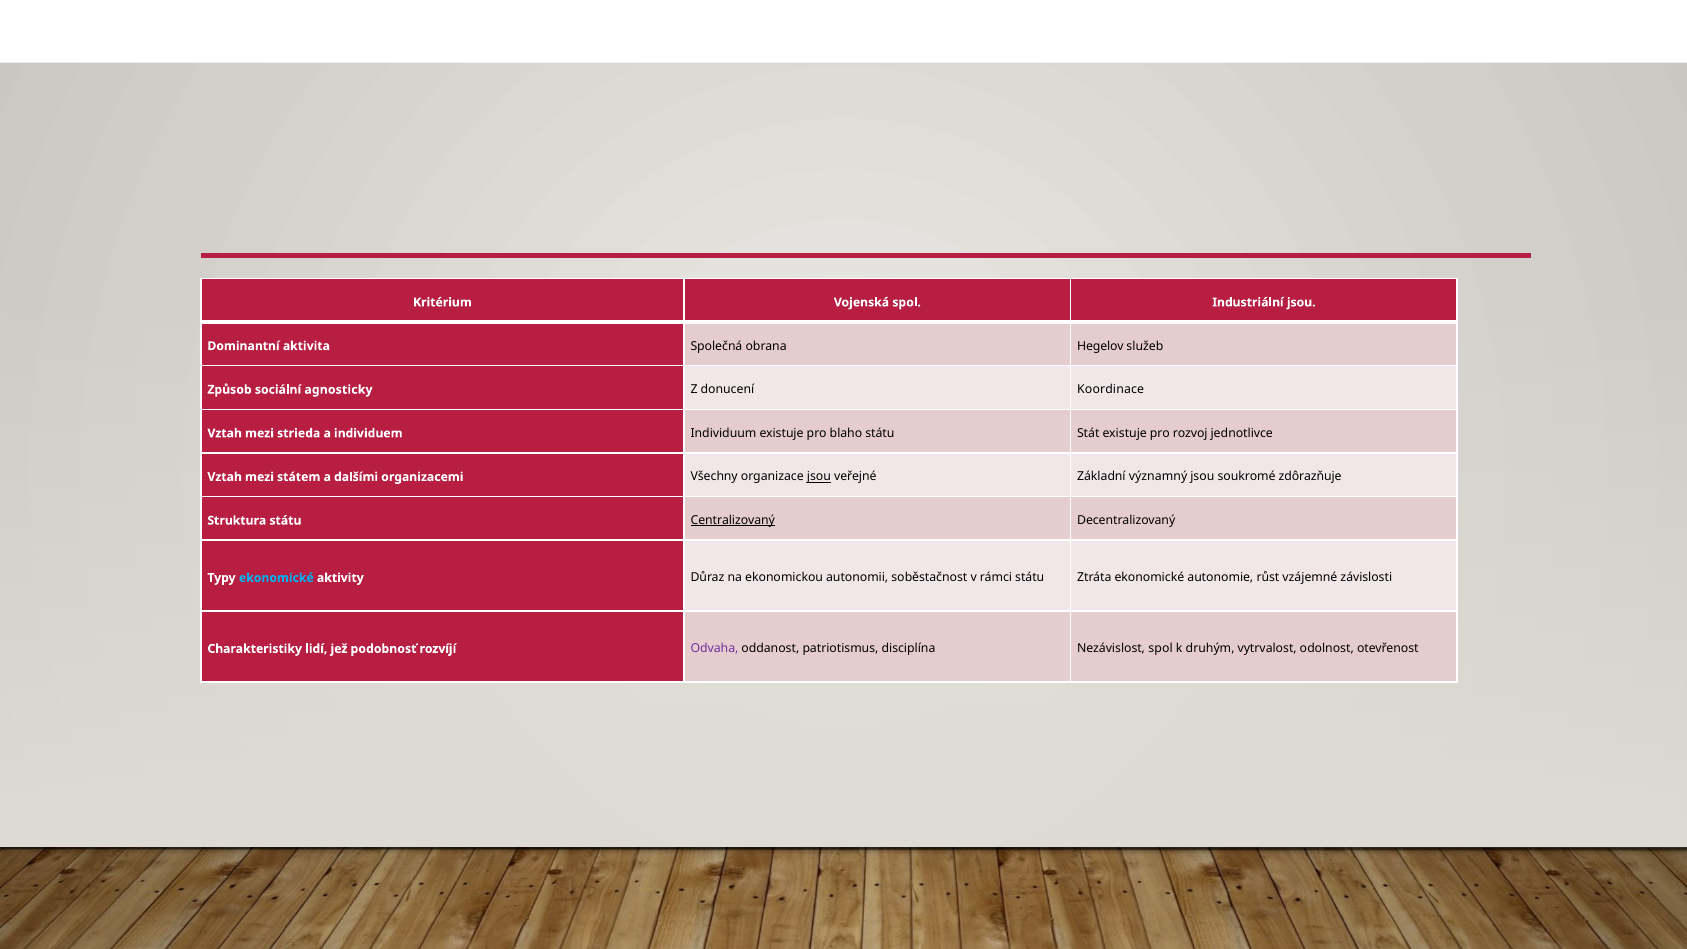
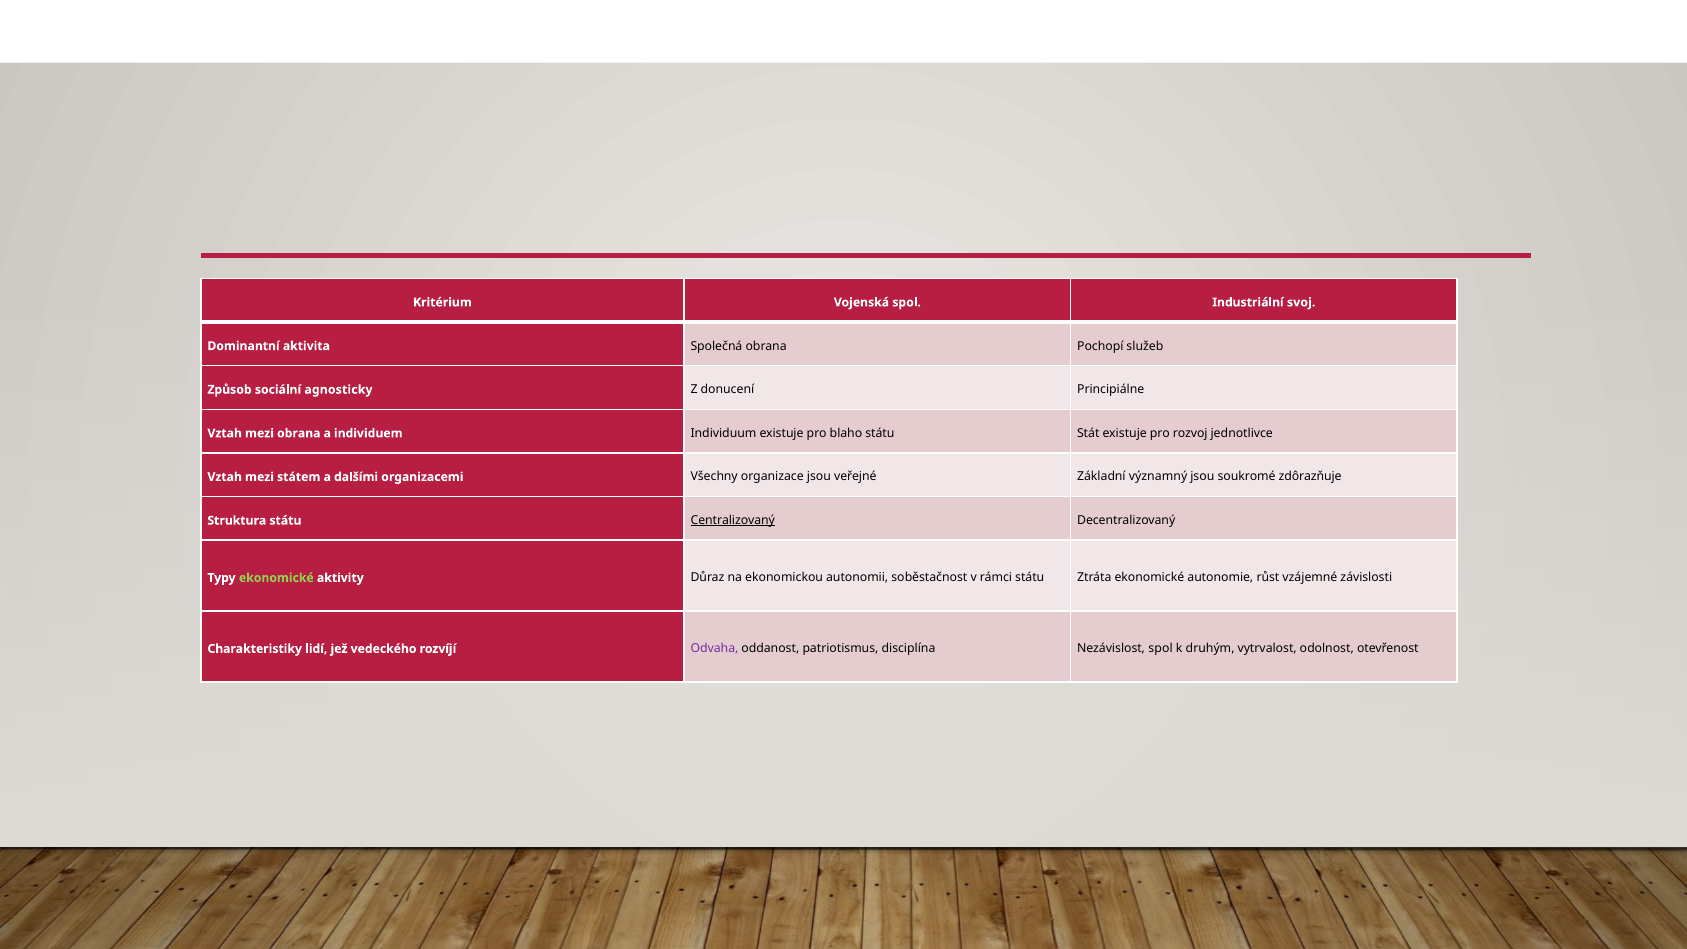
Industriální jsou: jsou -> svoj
Hegelov: Hegelov -> Pochopí
Koordinace: Koordinace -> Principiálne
mezi strieda: strieda -> obrana
jsou at (819, 477) underline: present -> none
ekonomické at (276, 578) colour: light blue -> light green
podobnosť: podobnosť -> vedeckého
